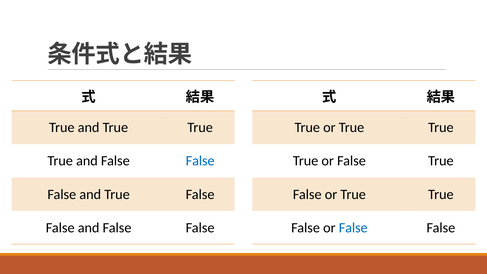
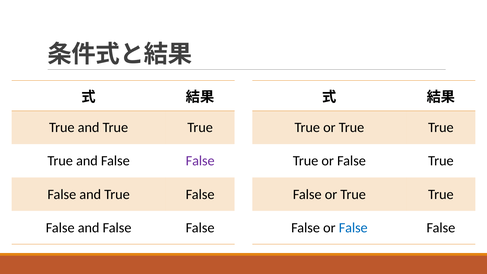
False at (200, 161) colour: blue -> purple
